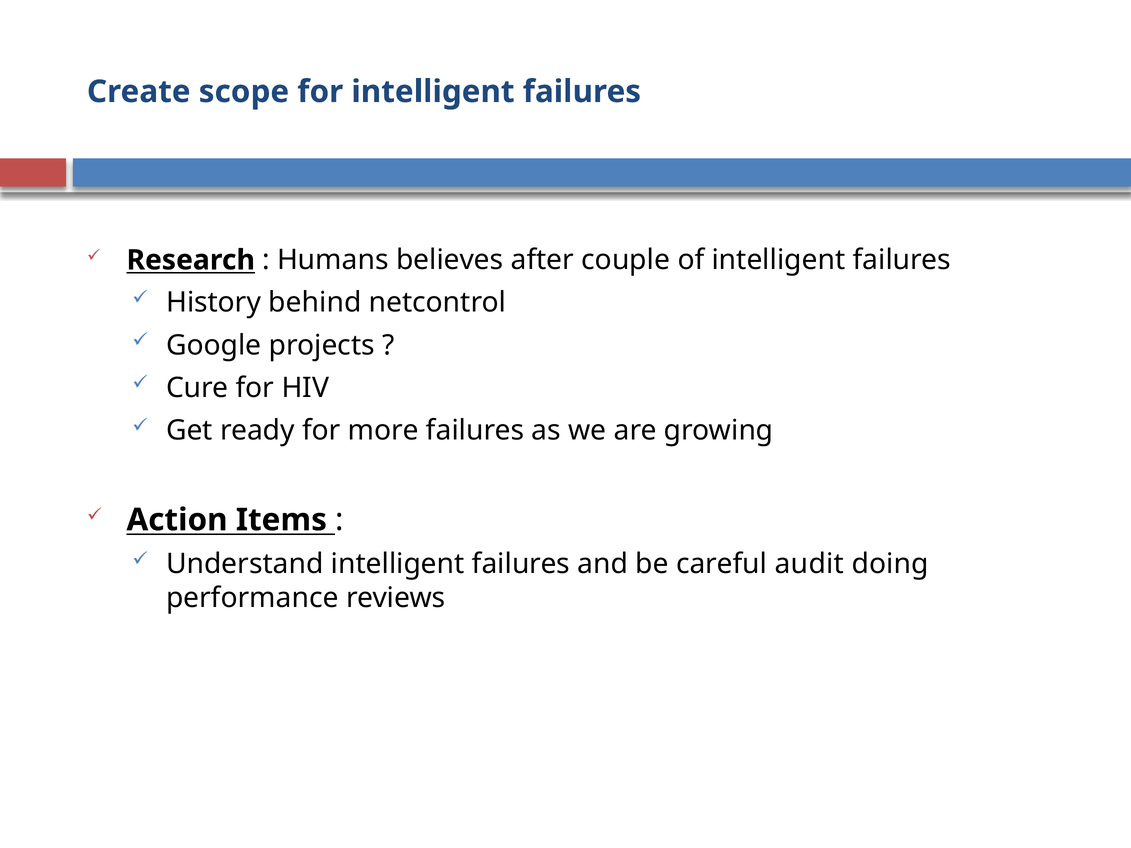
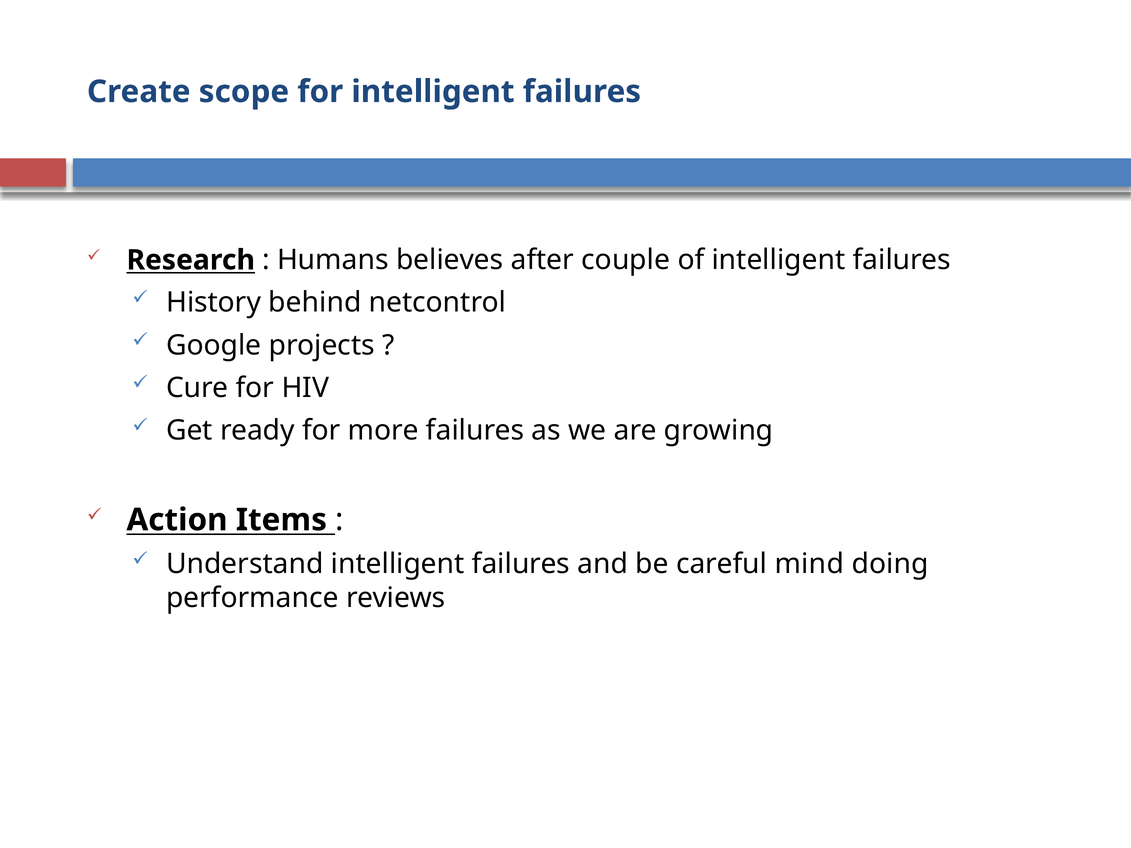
audit: audit -> mind
